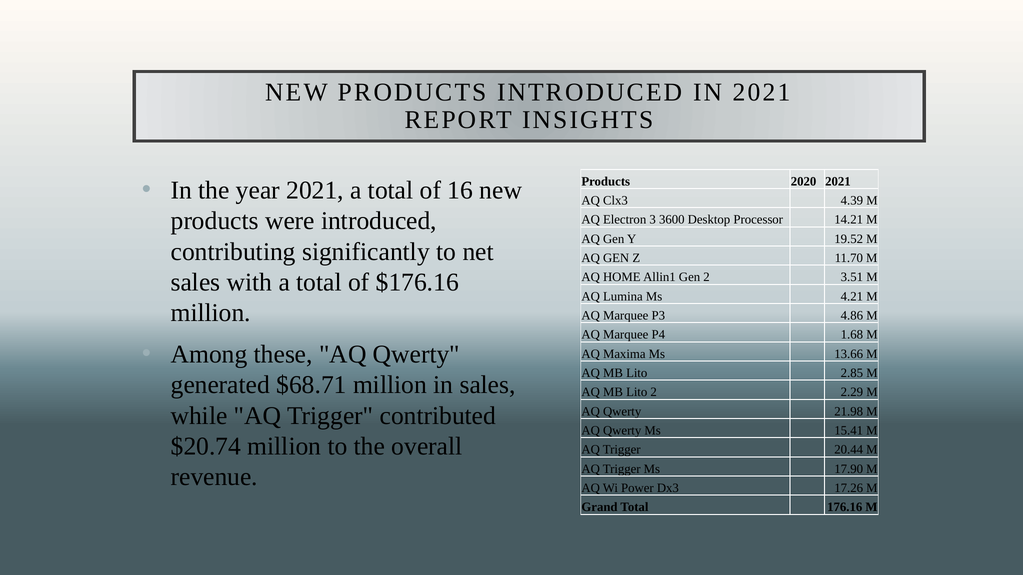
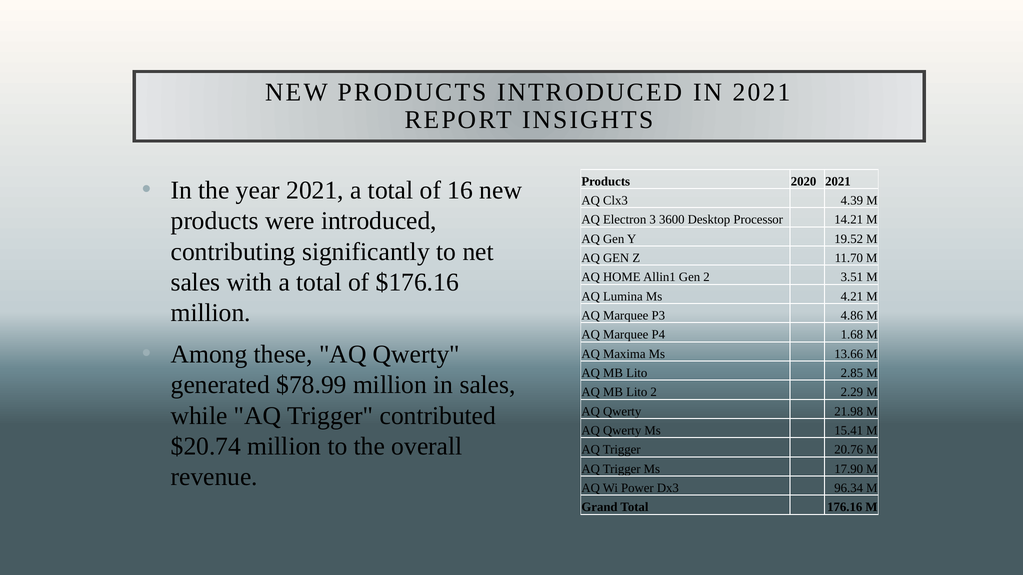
$68.71: $68.71 -> $78.99
20.44: 20.44 -> 20.76
17.26: 17.26 -> 96.34
